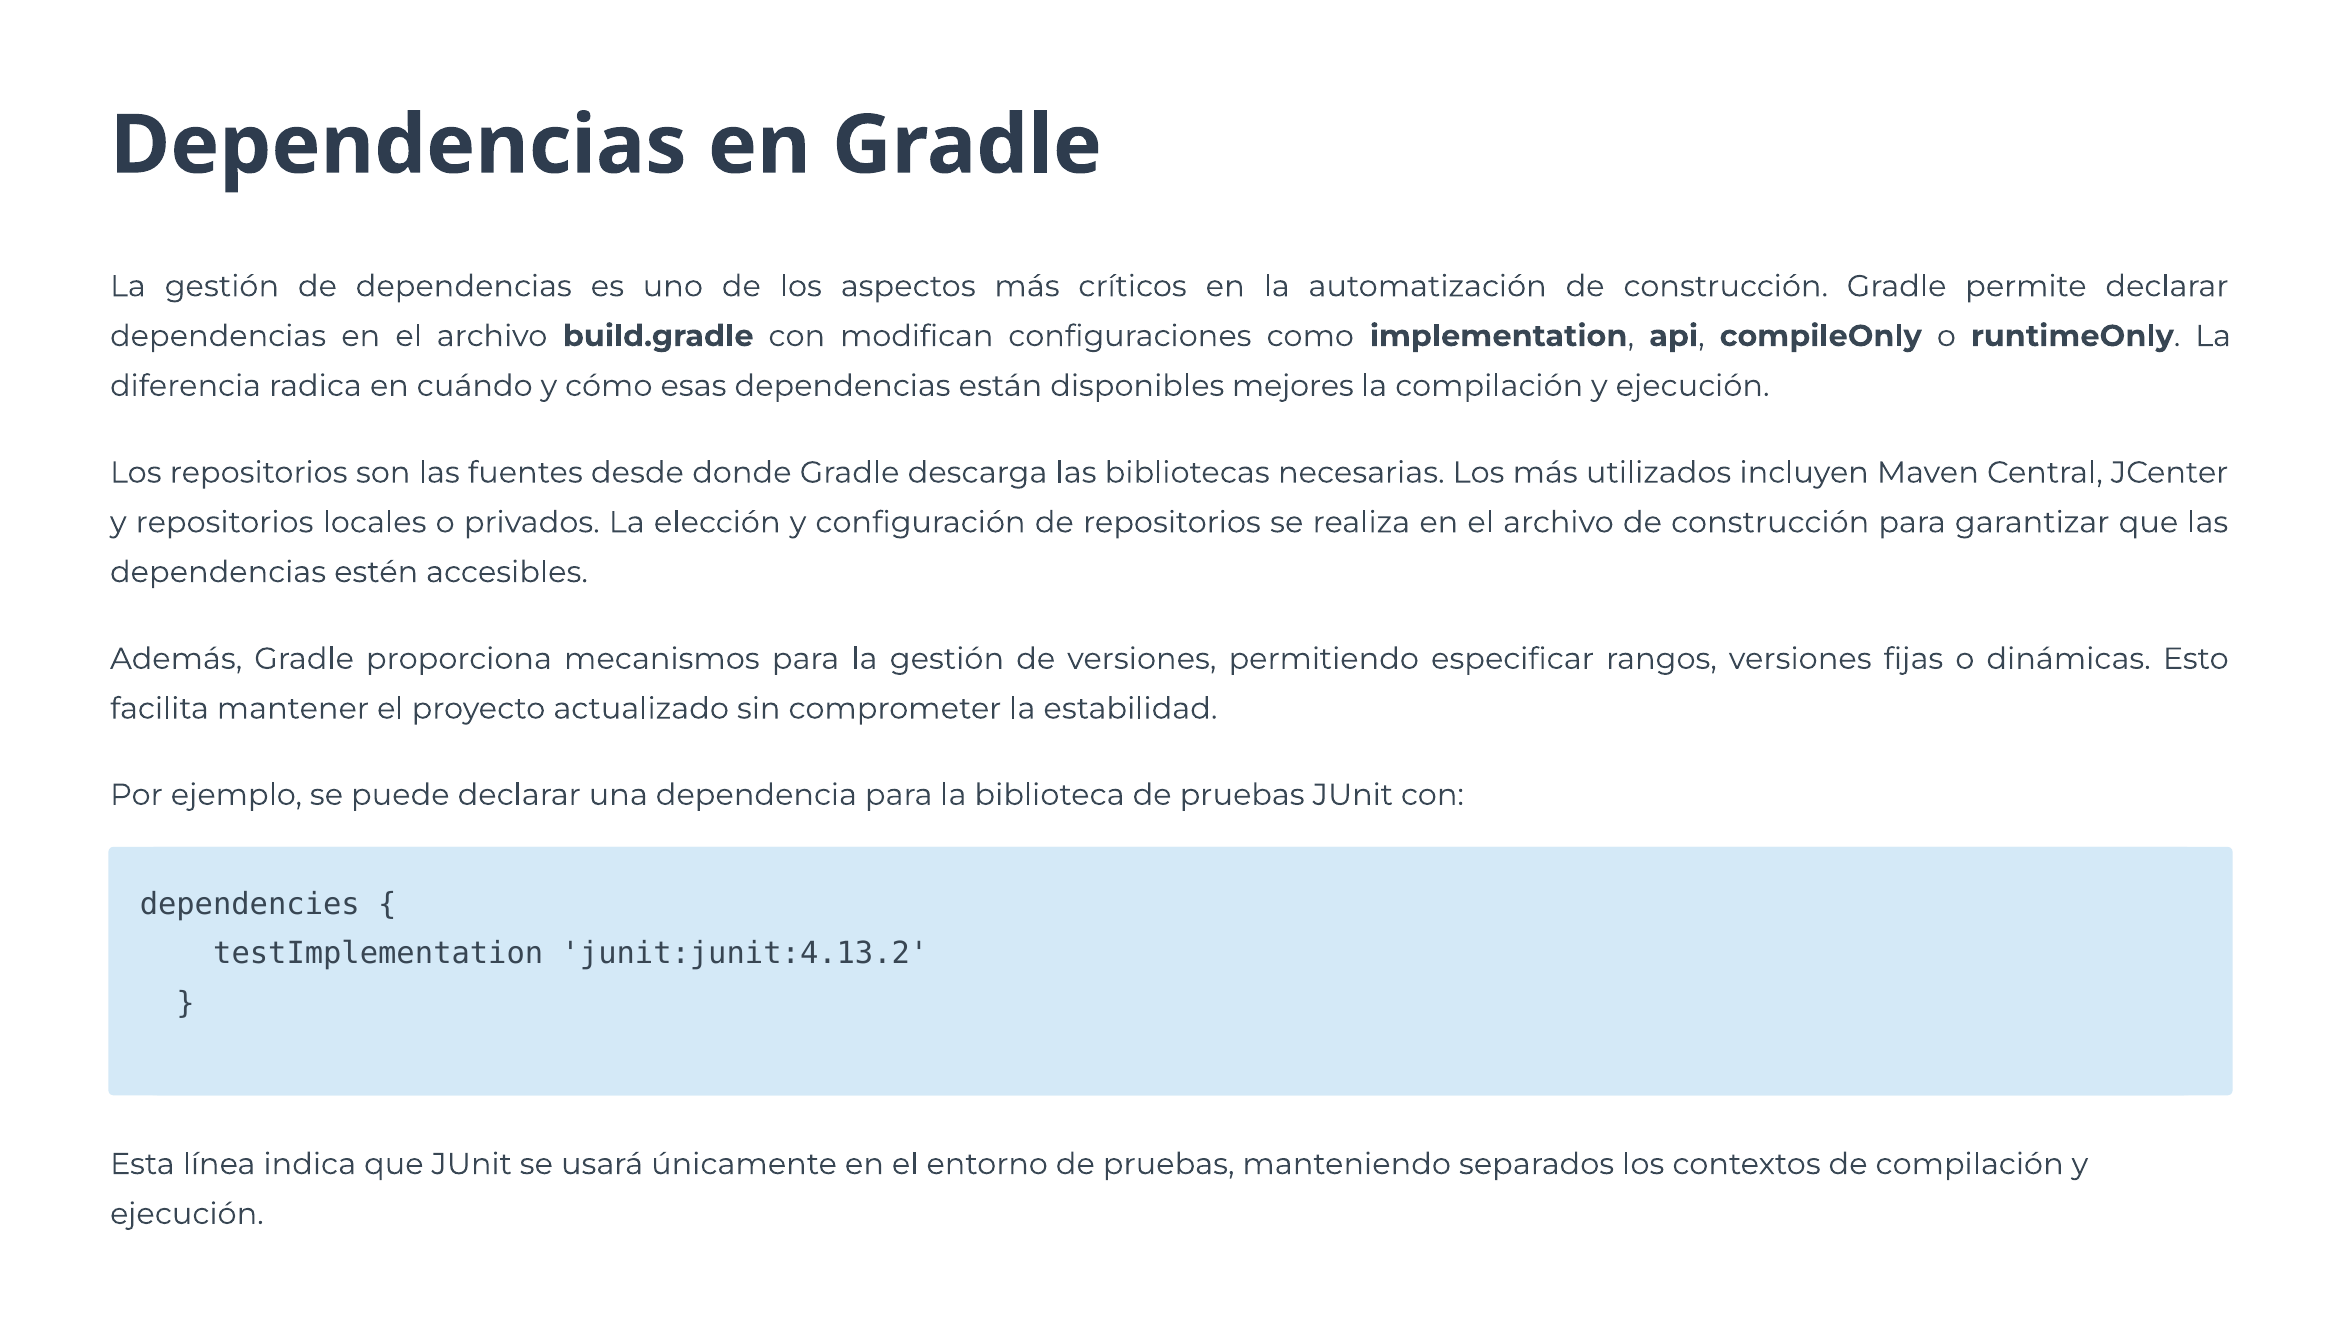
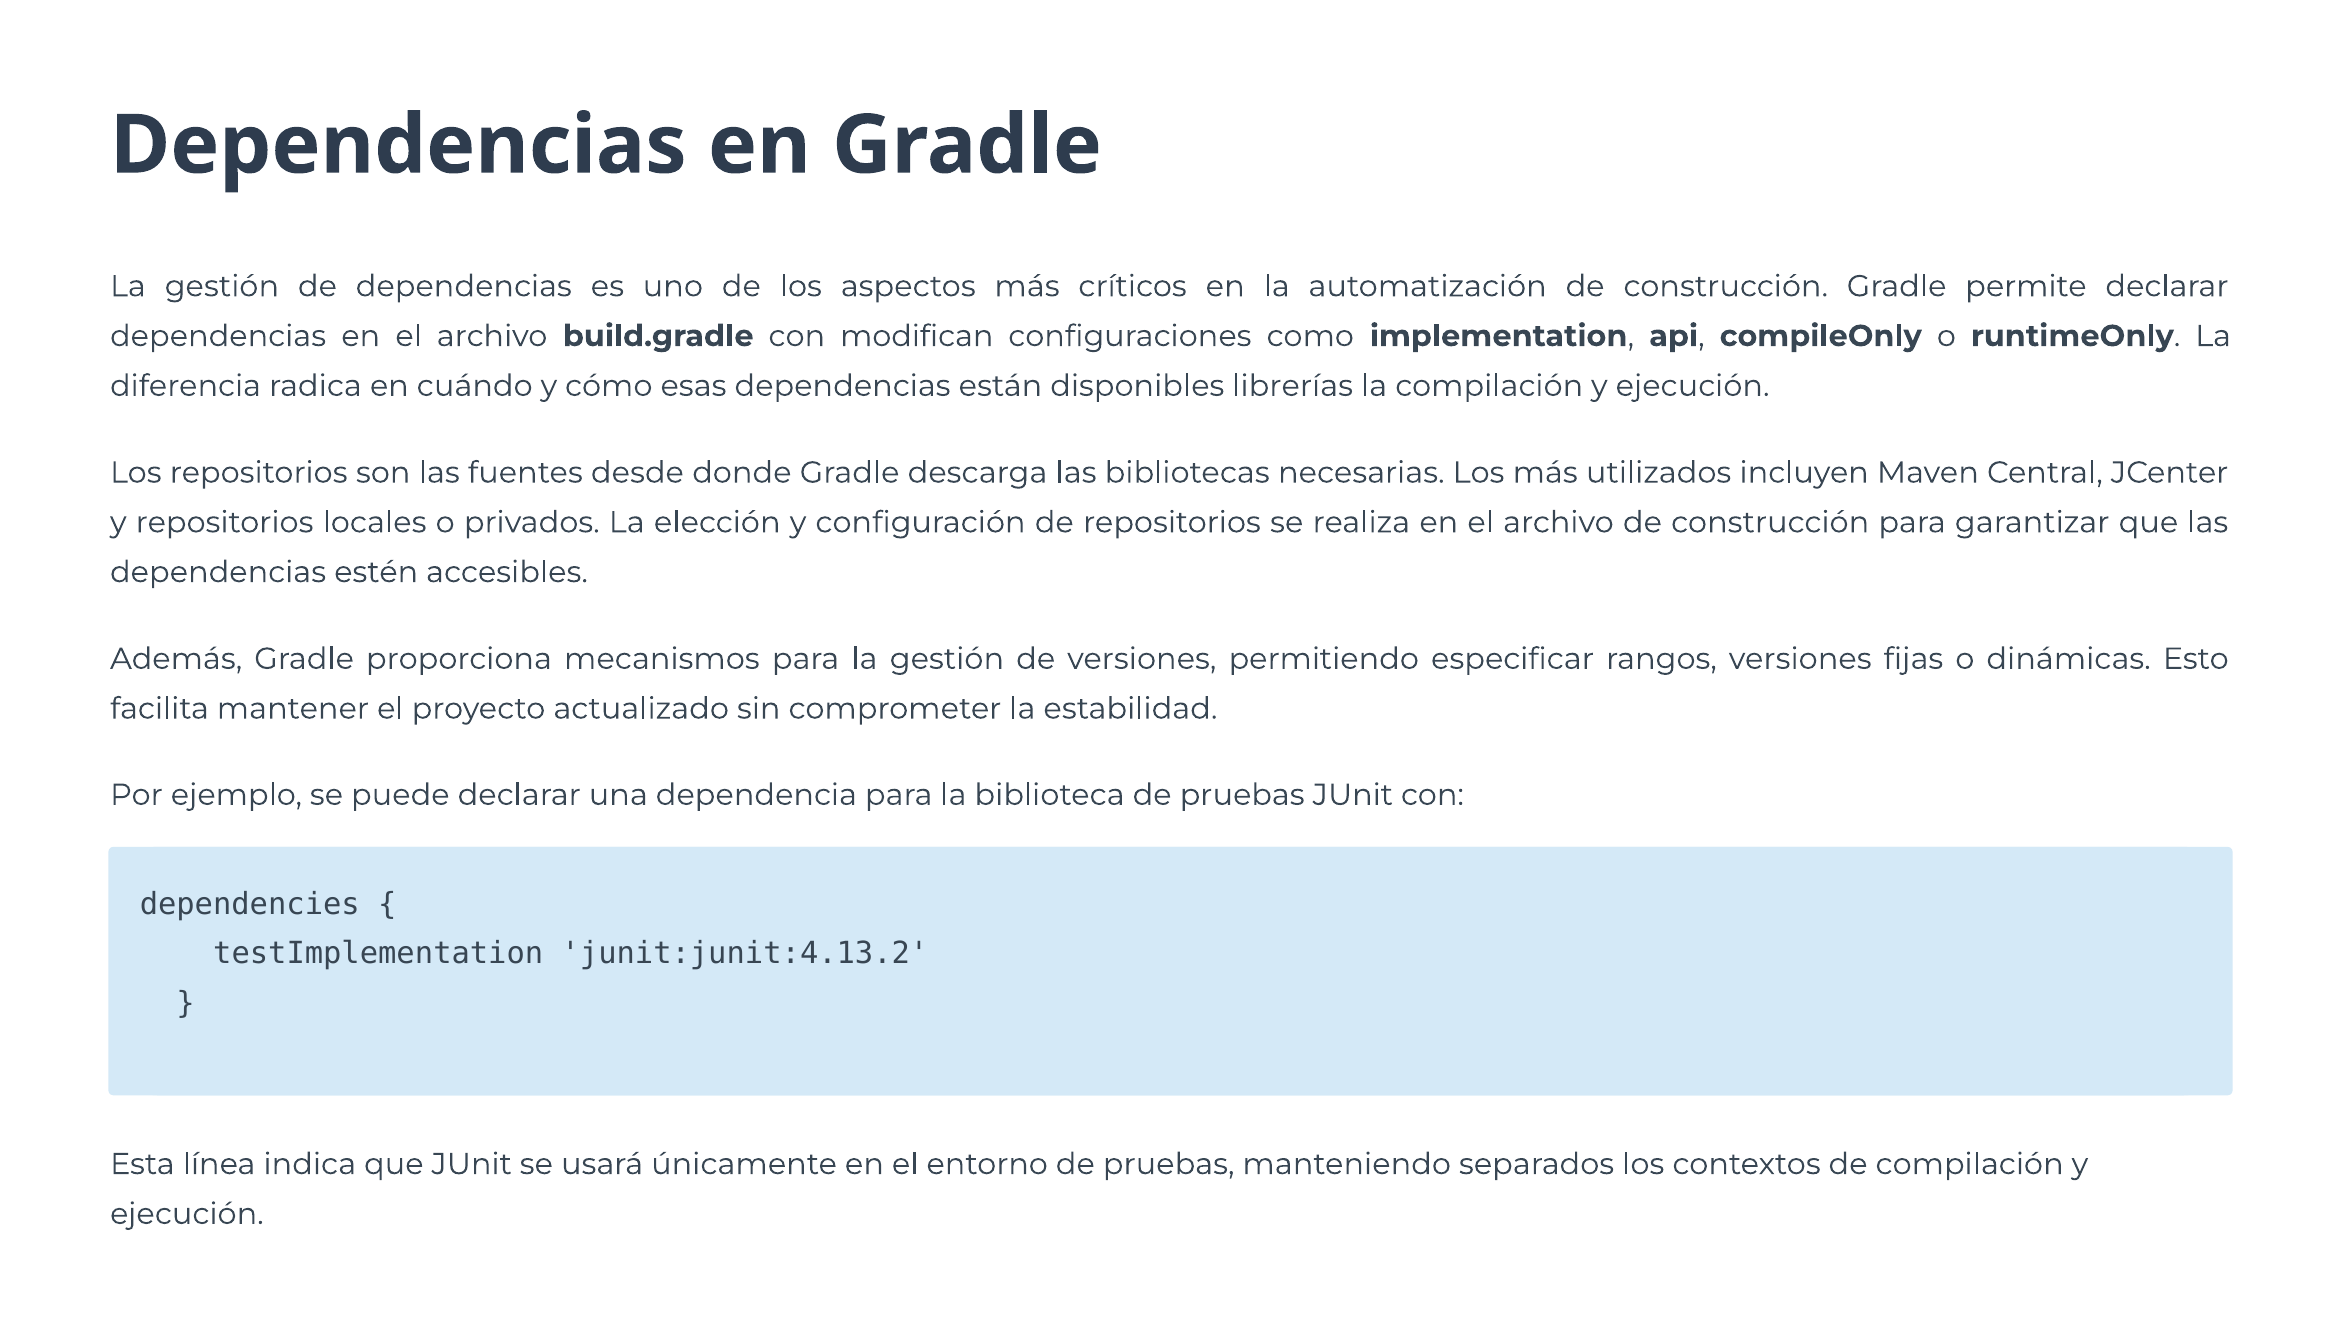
mejores: mejores -> librerías
